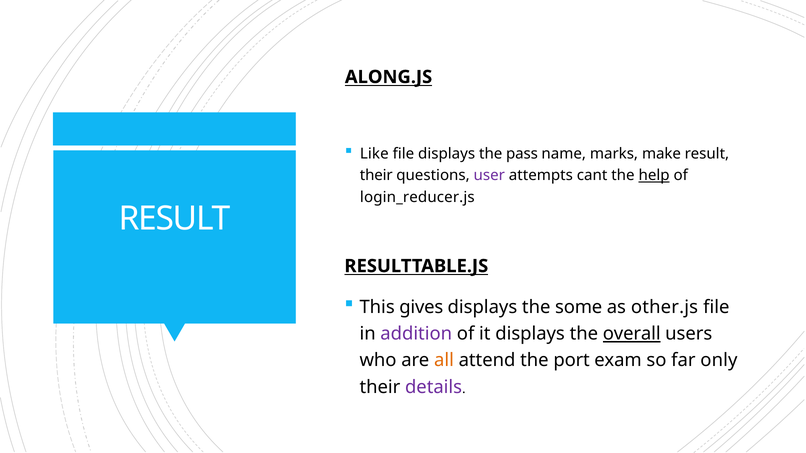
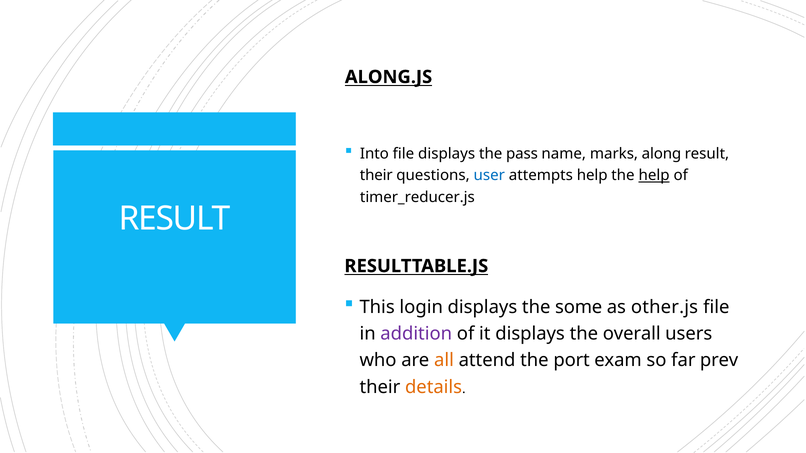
Like: Like -> Into
make: make -> along
user colour: purple -> blue
attempts cant: cant -> help
login_reducer.js: login_reducer.js -> timer_reducer.js
gives: gives -> login
overall underline: present -> none
only: only -> prev
details colour: purple -> orange
